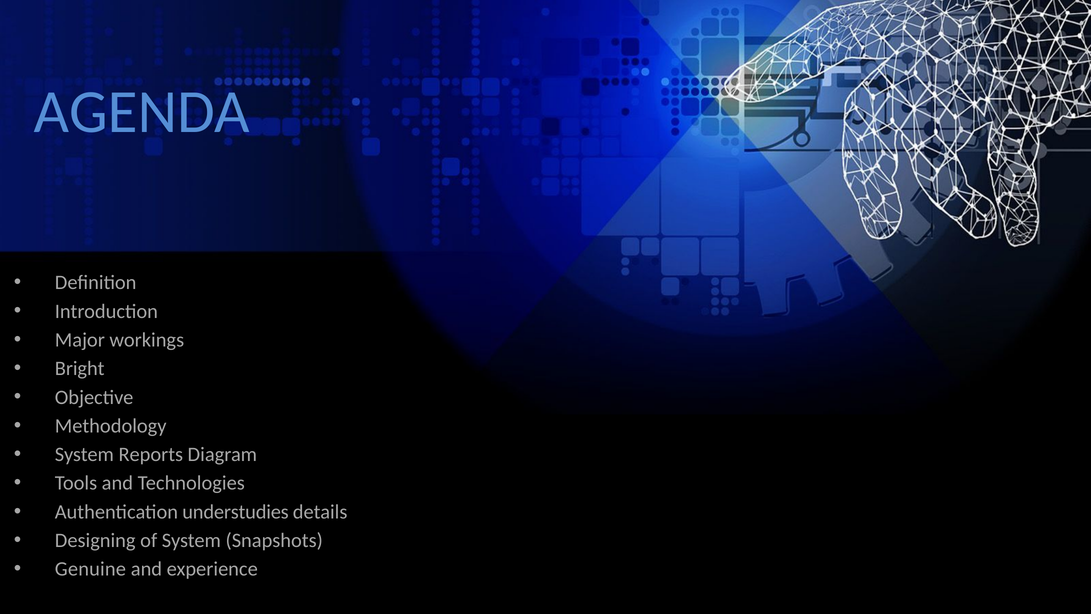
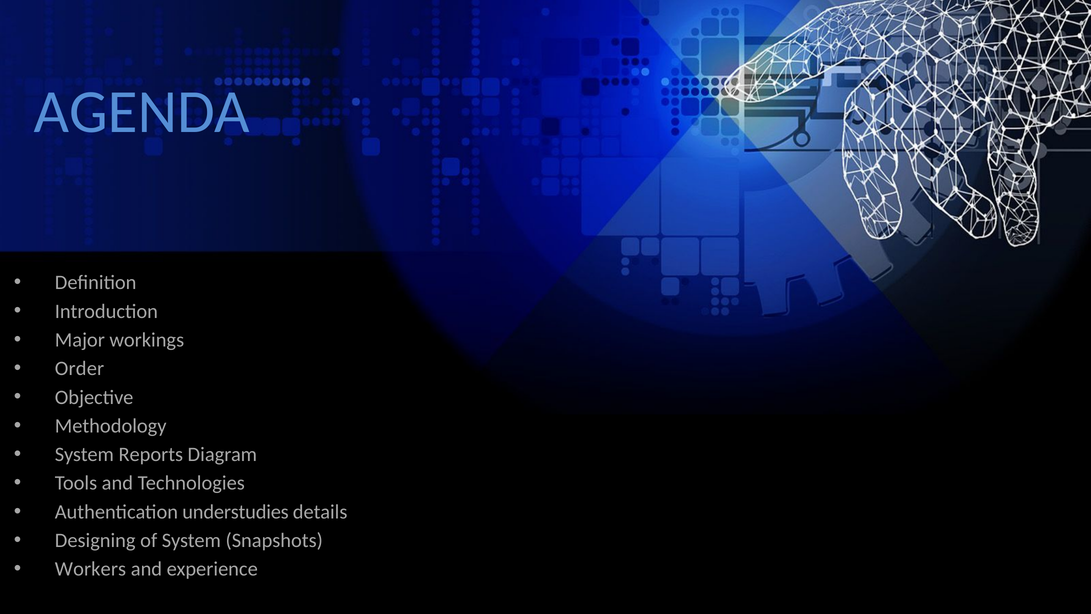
Bright: Bright -> Order
Genuine: Genuine -> Workers
